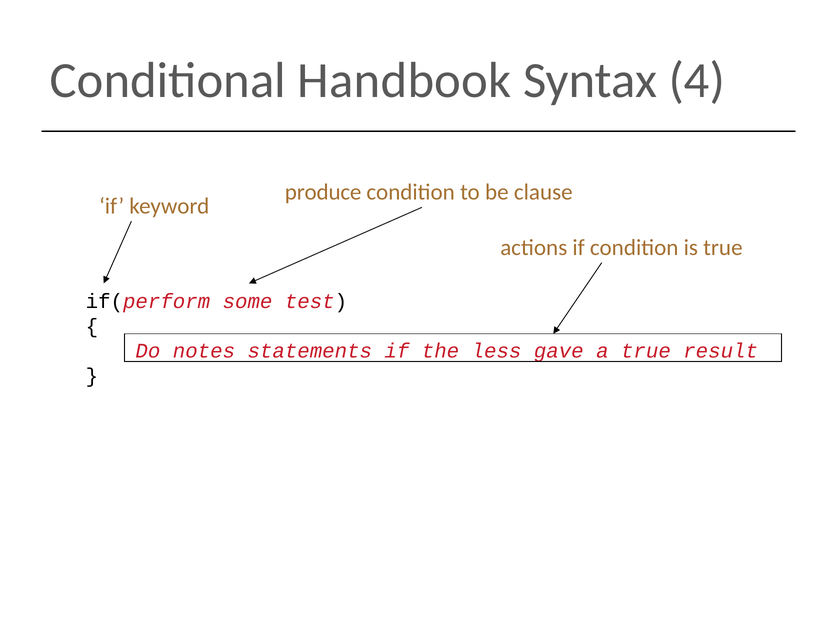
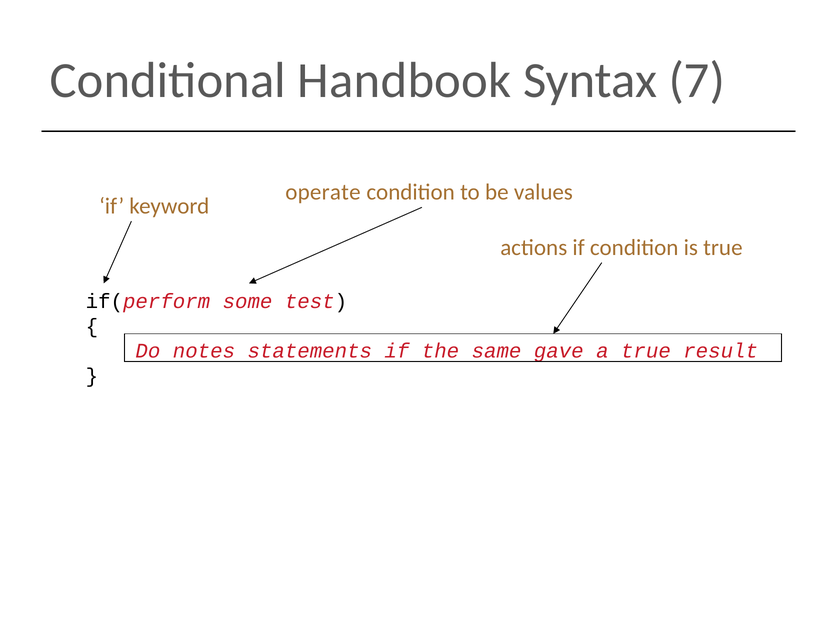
4: 4 -> 7
produce: produce -> operate
clause: clause -> values
less: less -> same
